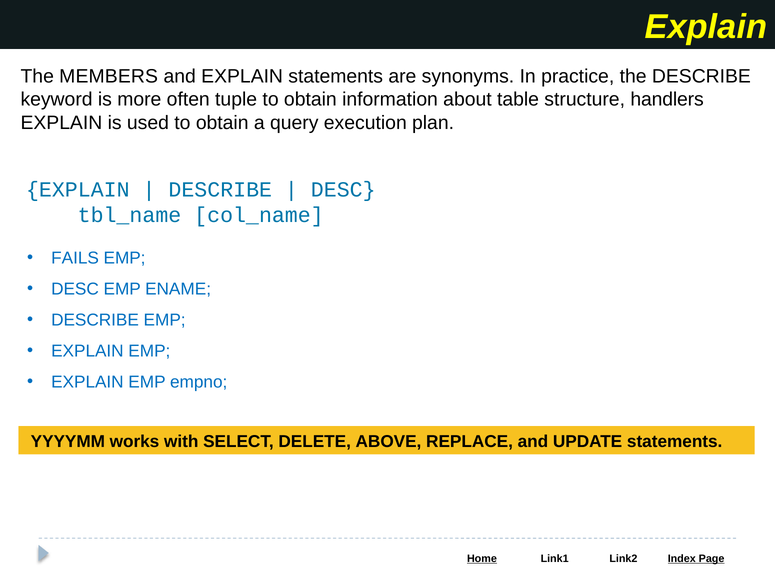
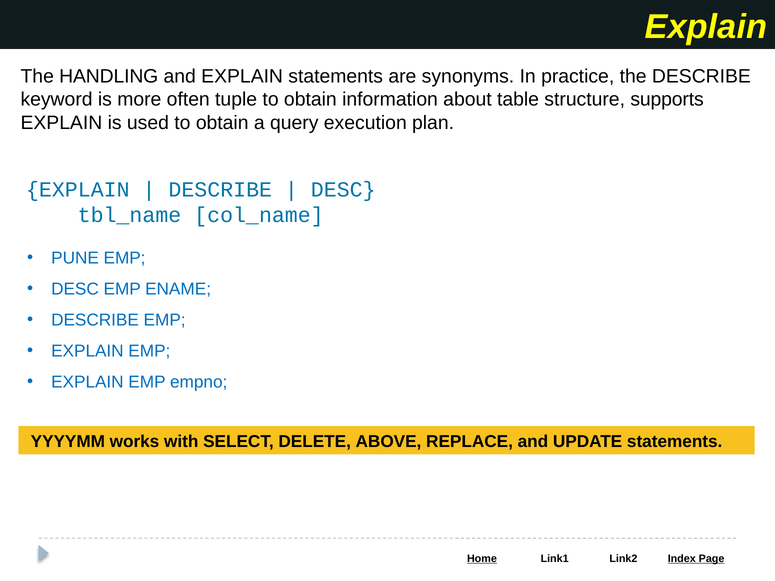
MEMBERS: MEMBERS -> HANDLING
handlers: handlers -> supports
FAILS: FAILS -> PUNE
